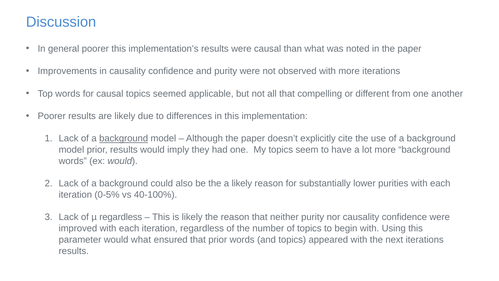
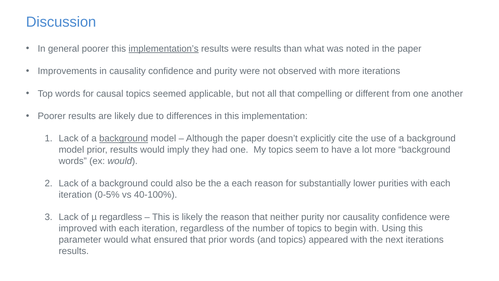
implementation’s underline: none -> present
were causal: causal -> results
a likely: likely -> each
